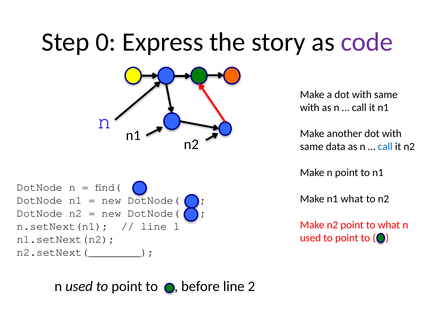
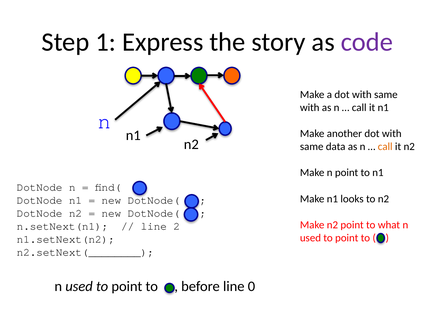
0: 0 -> 1
call at (385, 147) colour: blue -> orange
n1 what: what -> looks
1: 1 -> 2
2: 2 -> 0
